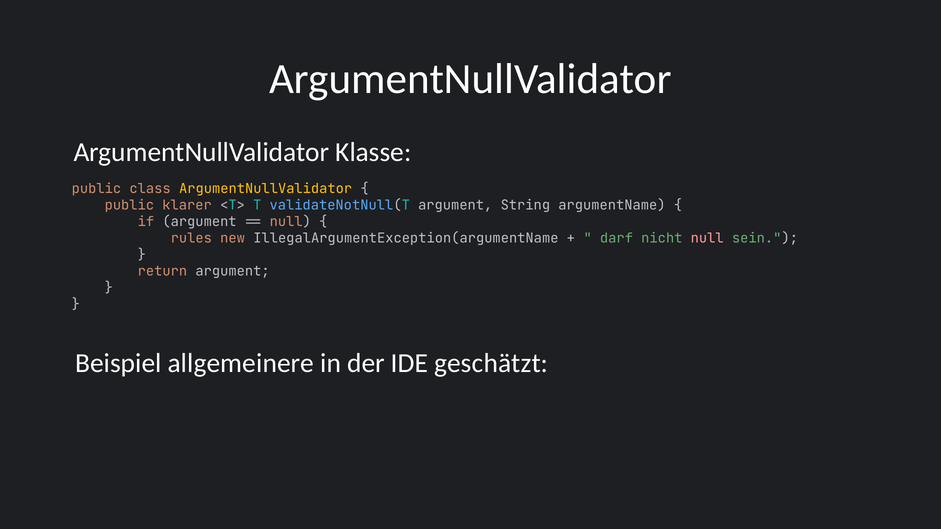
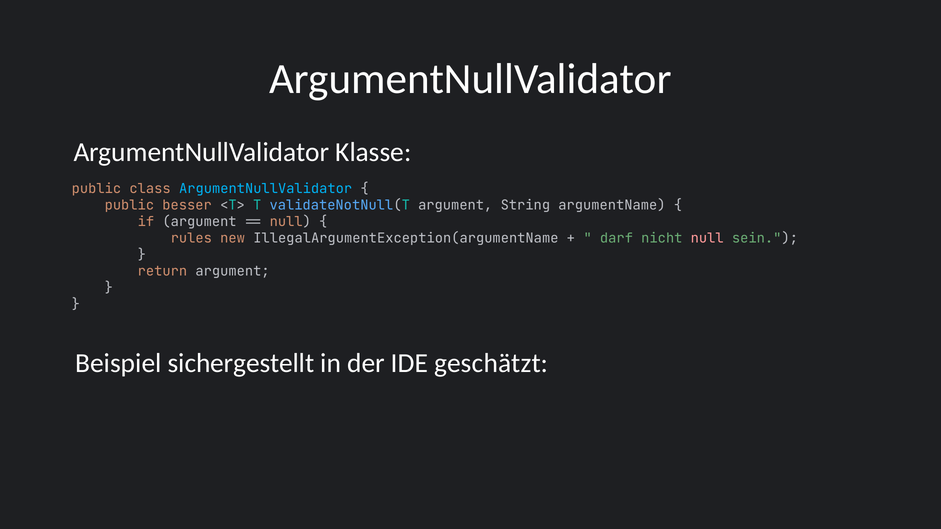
ArgumentNullValidator at (266, 189) colour: yellow -> light blue
klarer: klarer -> besser
allgemeinere: allgemeinere -> sichergestellt
